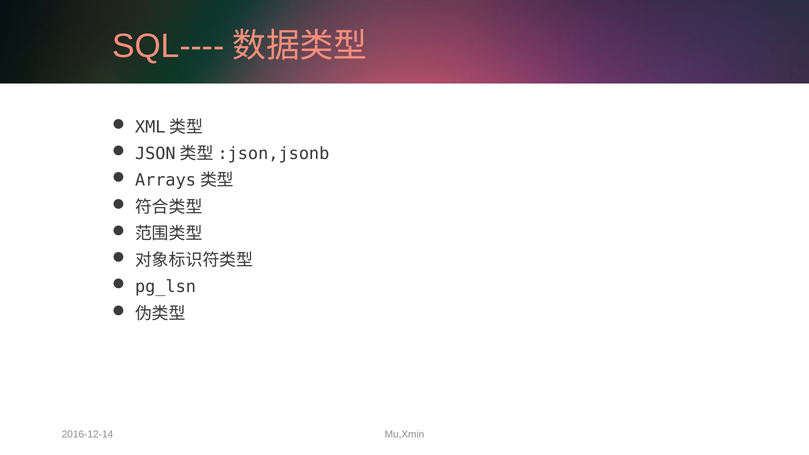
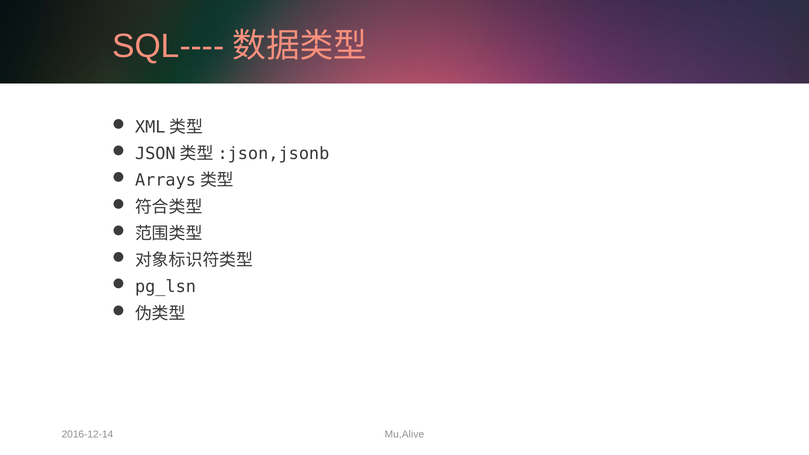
Mu,Xmin: Mu,Xmin -> Mu,Alive
